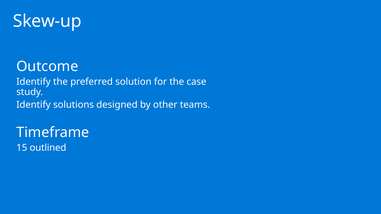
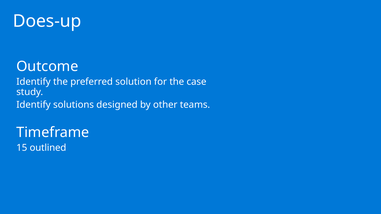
Skew-up: Skew-up -> Does-up
